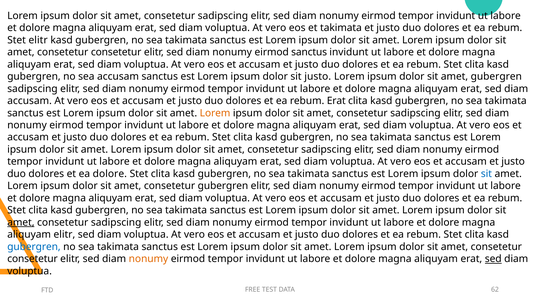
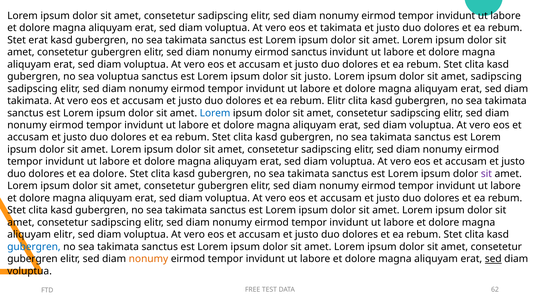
Stet elitr: elitr -> erat
consetetur at (116, 52): consetetur -> gubergren
sea accusam: accusam -> voluptua
amet gubergren: gubergren -> sadipscing
accusam at (30, 101): accusam -> takimata
rebum Erat: Erat -> Elitr
Lorem at (215, 113) colour: orange -> blue
sit at (486, 174) colour: blue -> purple
amet at (21, 222) underline: present -> none
consetetur at (32, 259): consetetur -> gubergren
